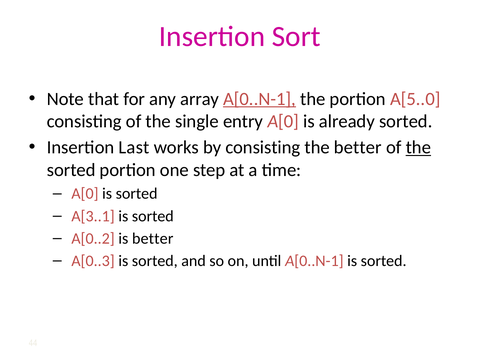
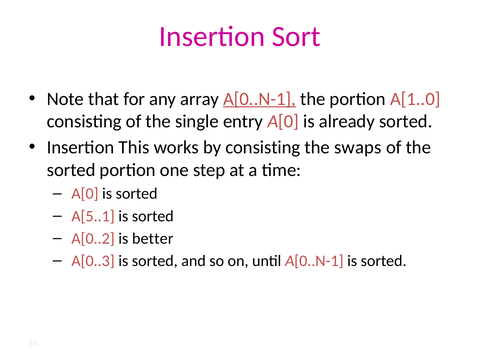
A[5..0: A[5..0 -> A[1..0
Last: Last -> This
the better: better -> swaps
the at (418, 147) underline: present -> none
A[3..1: A[3..1 -> A[5..1
